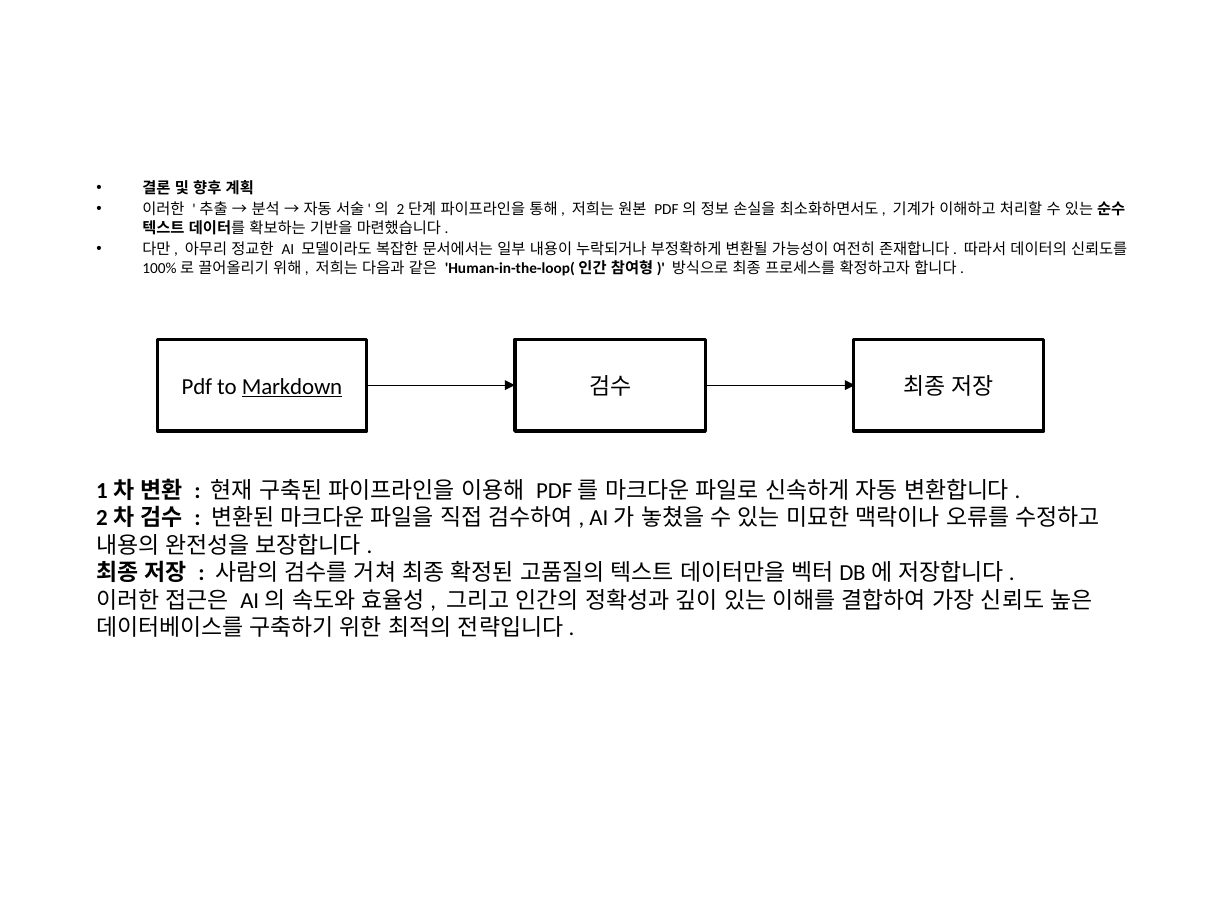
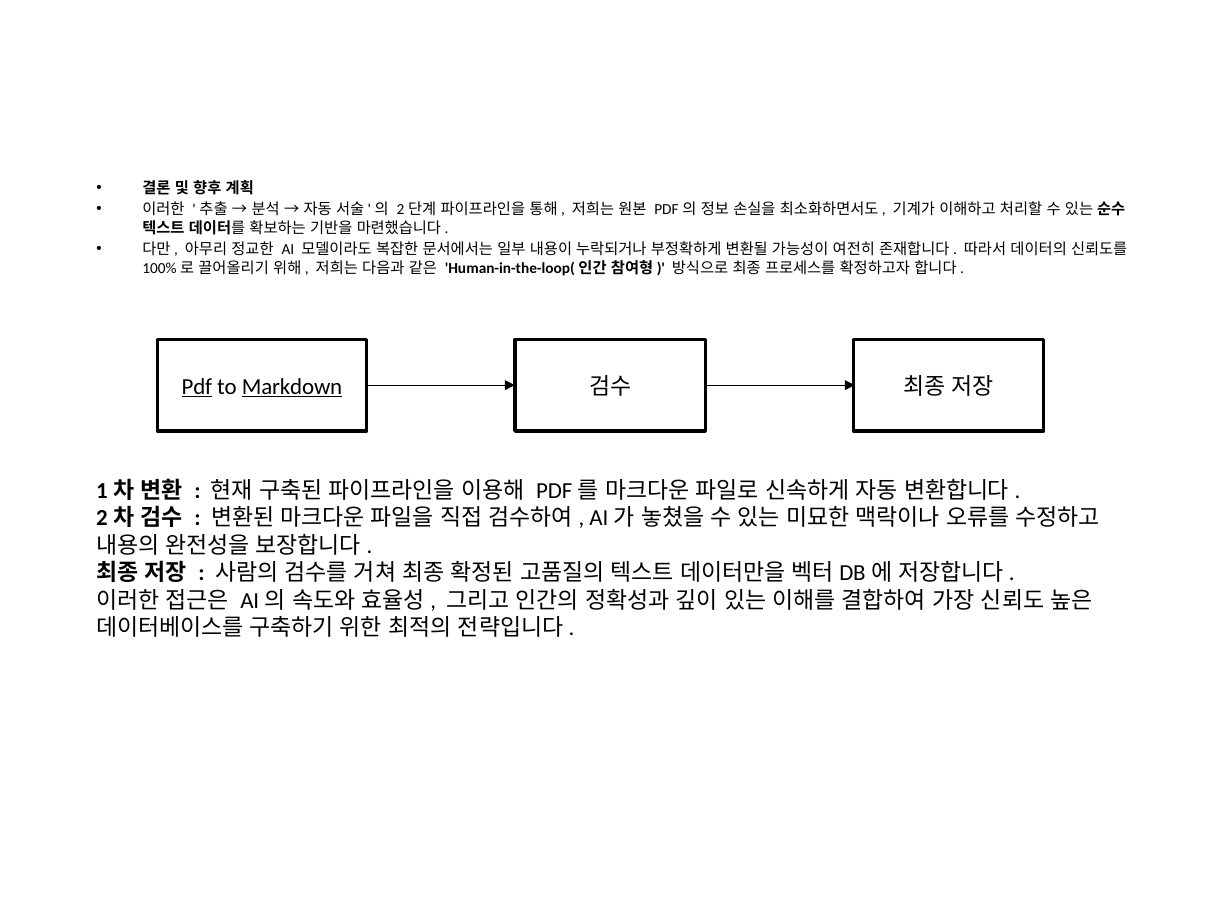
Pdf underline: none -> present
